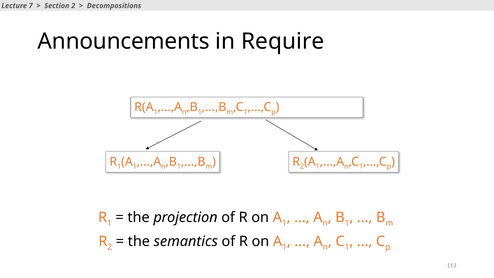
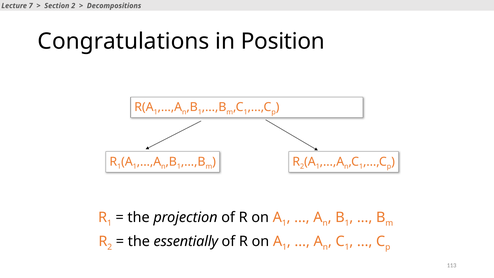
Announcements: Announcements -> Congratulations
Require: Require -> Position
semantics: semantics -> essentially
